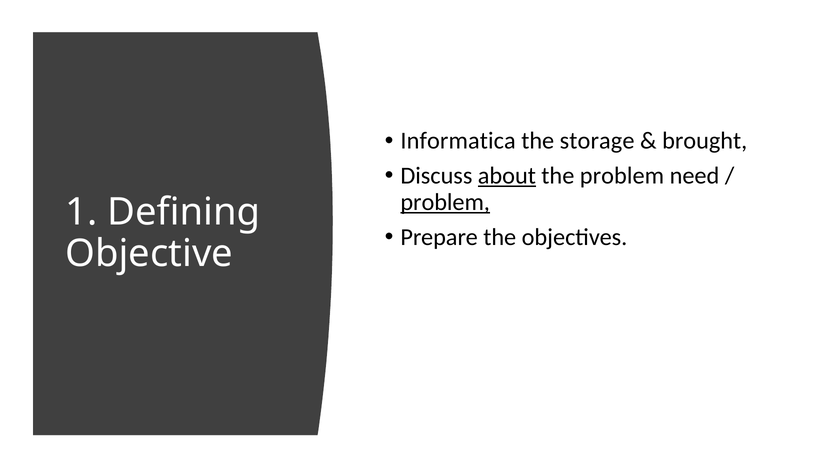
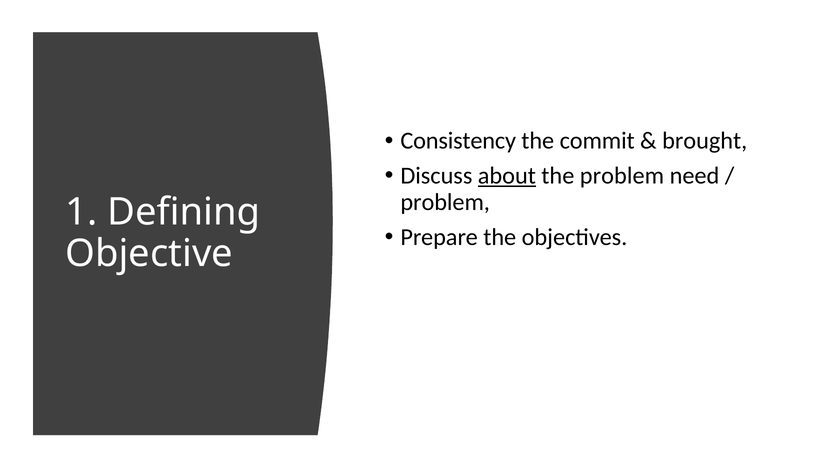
Informatica: Informatica -> Consistency
storage: storage -> commit
problem at (445, 202) underline: present -> none
